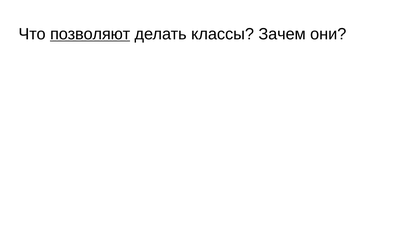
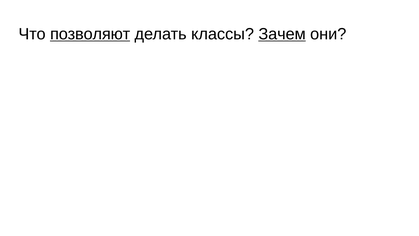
Зачем underline: none -> present
